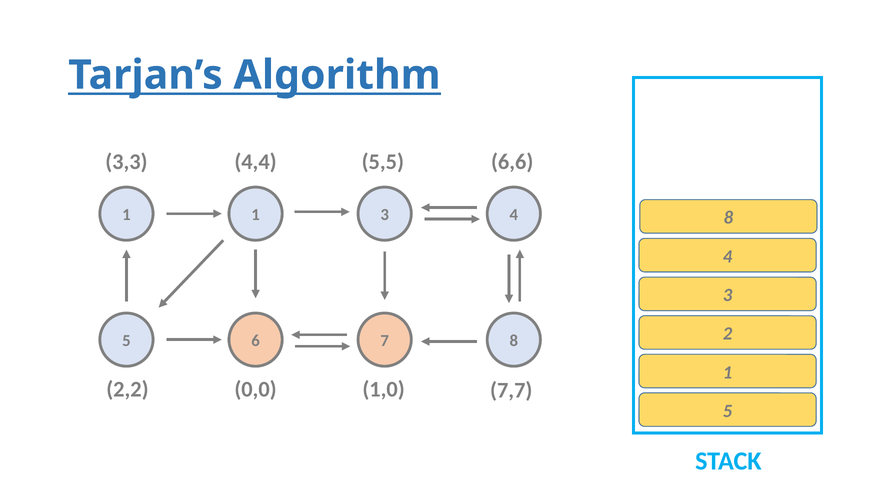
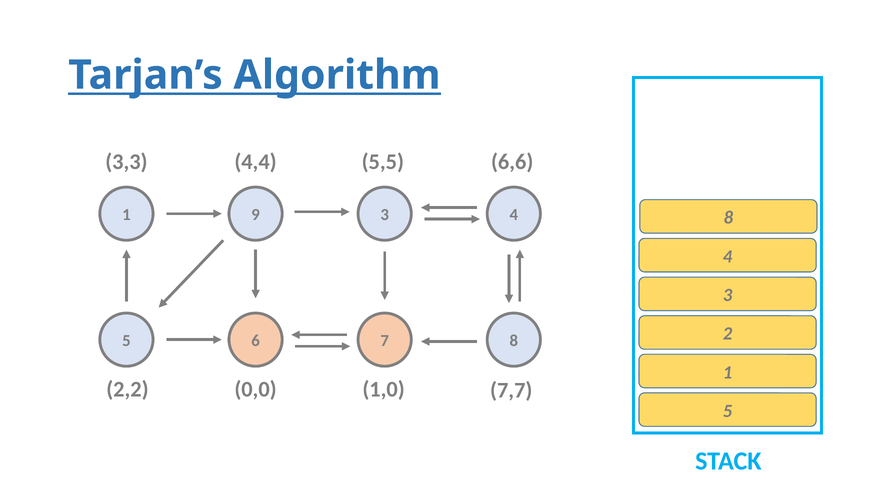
1 1: 1 -> 9
